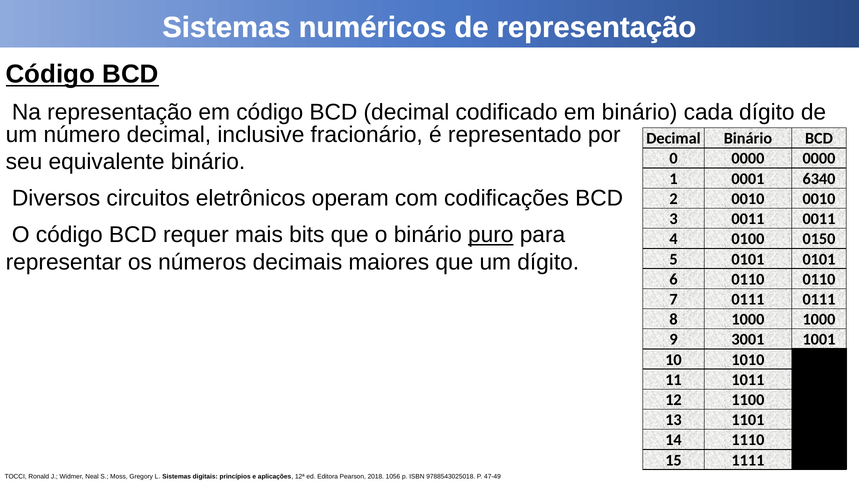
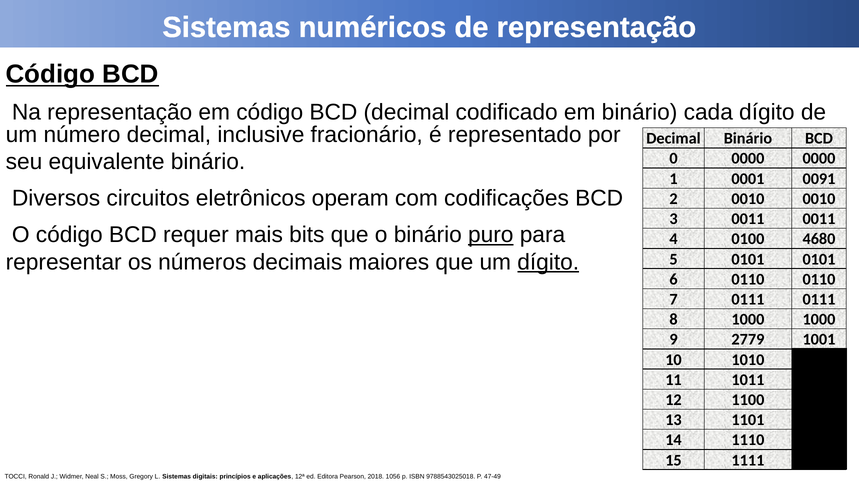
6340: 6340 -> 0091
0150: 0150 -> 4680
dígito at (548, 262) underline: none -> present
3001: 3001 -> 2779
